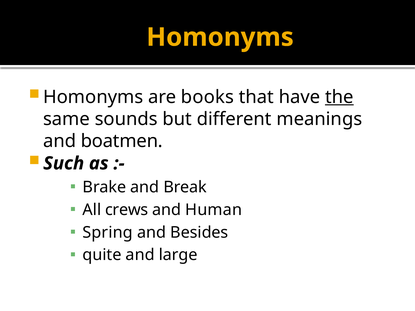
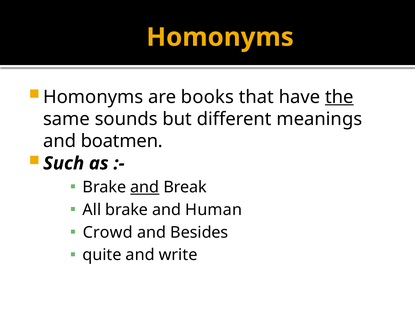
and at (145, 187) underline: none -> present
All crews: crews -> brake
Spring: Spring -> Crowd
large: large -> write
